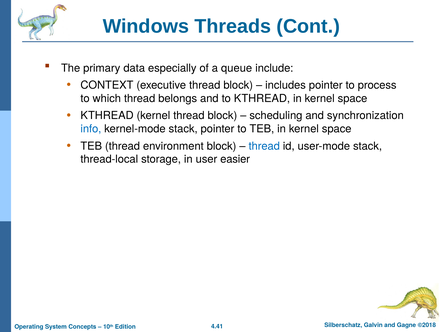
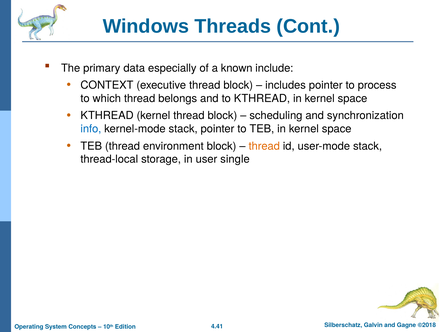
queue: queue -> known
thread at (264, 146) colour: blue -> orange
easier: easier -> single
